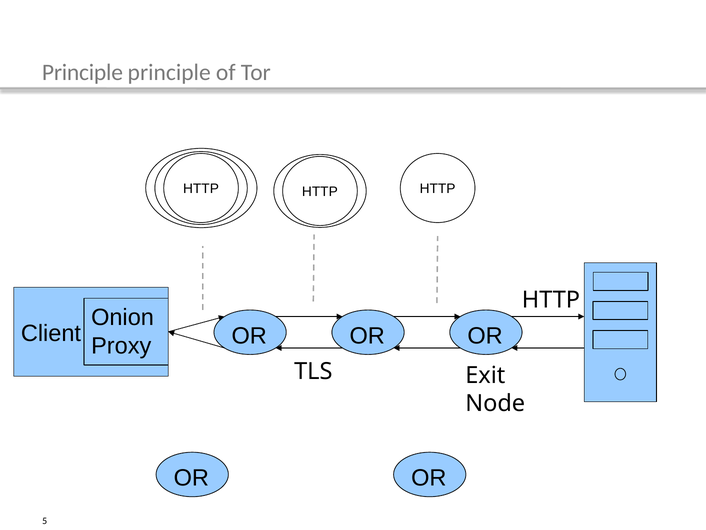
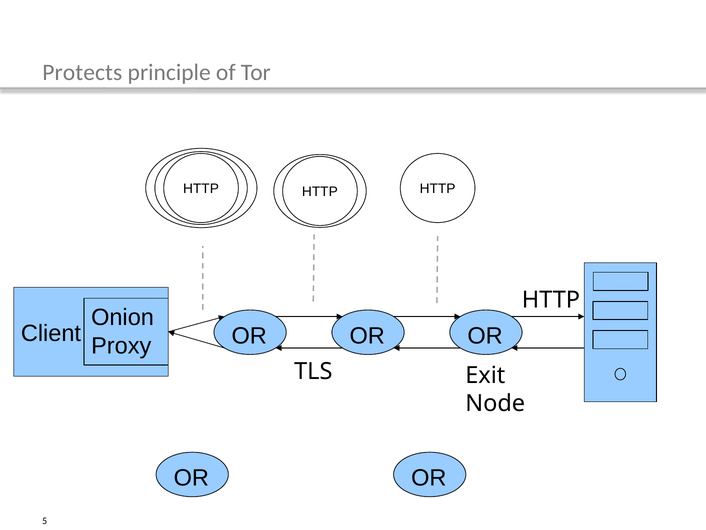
Principle at (82, 72): Principle -> Protects
